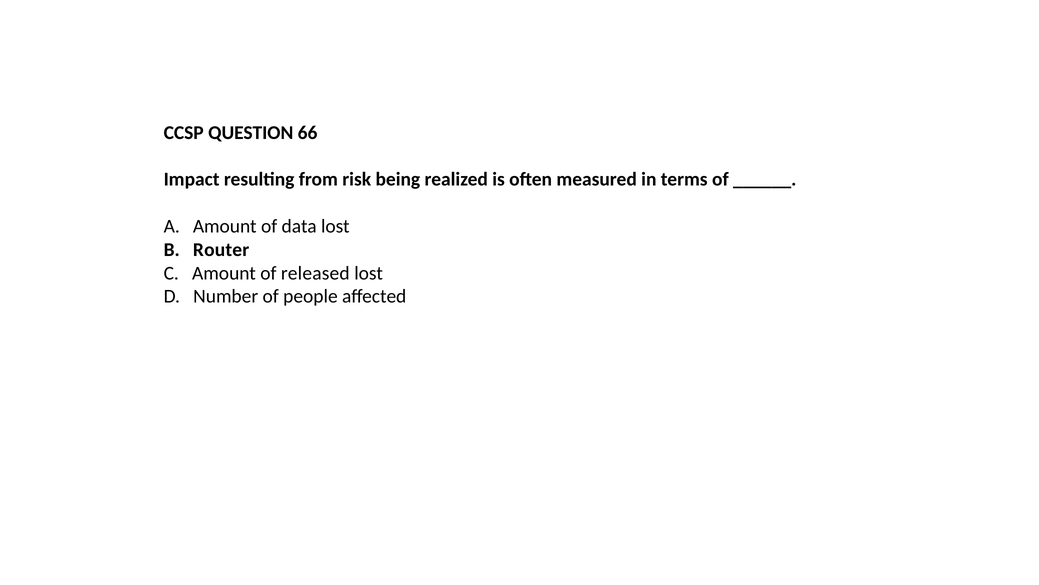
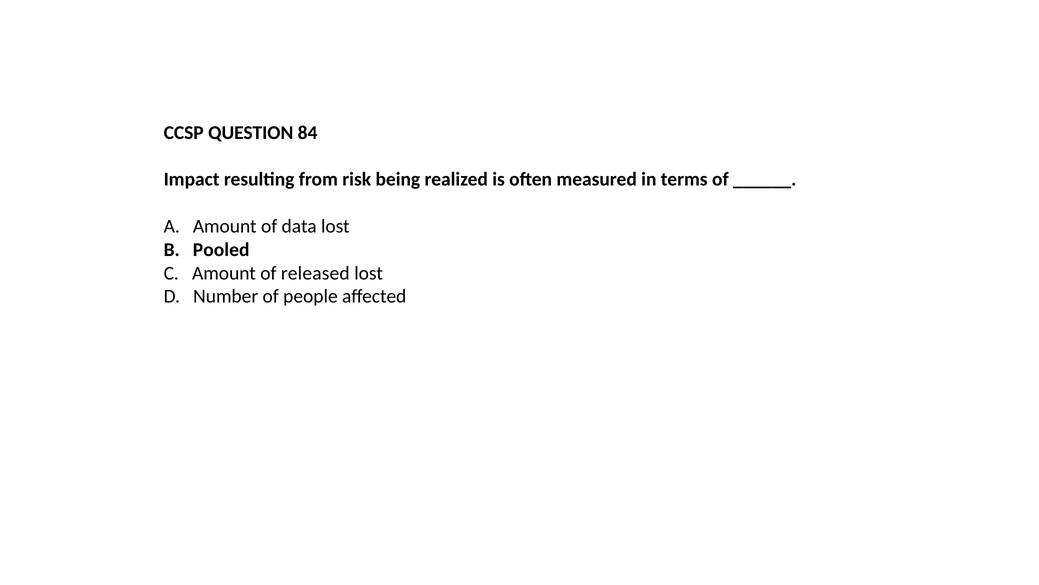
66: 66 -> 84
Router: Router -> Pooled
